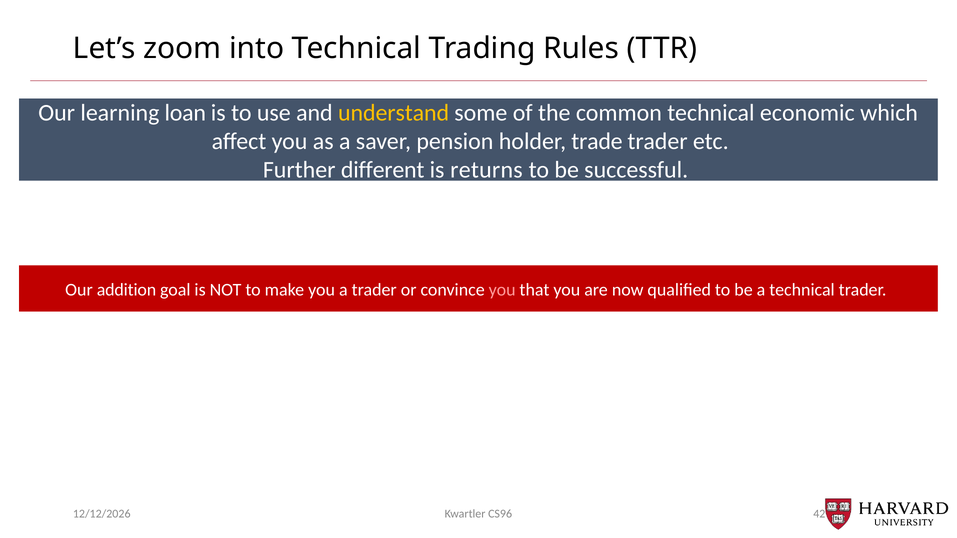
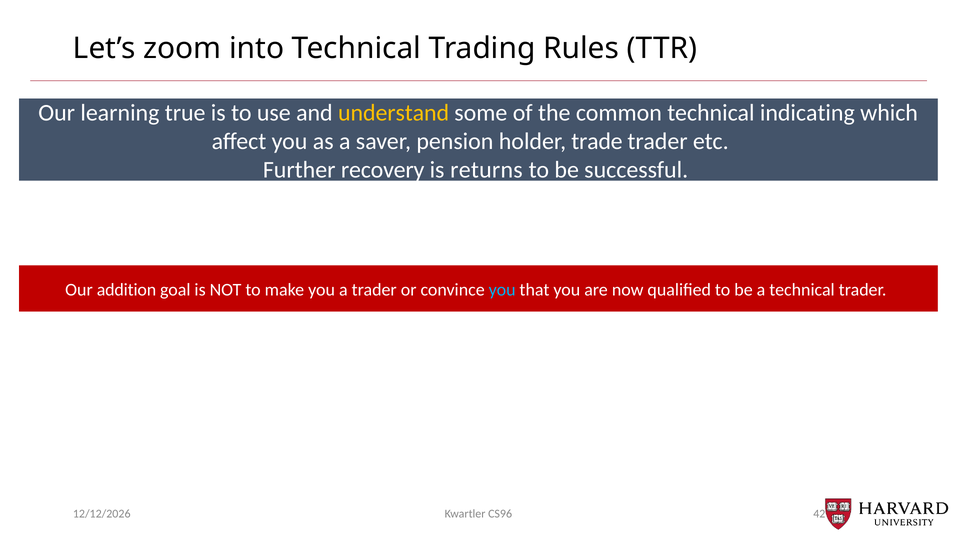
loan: loan -> true
economic: economic -> indicating
different: different -> recovery
you at (502, 290) colour: pink -> light blue
